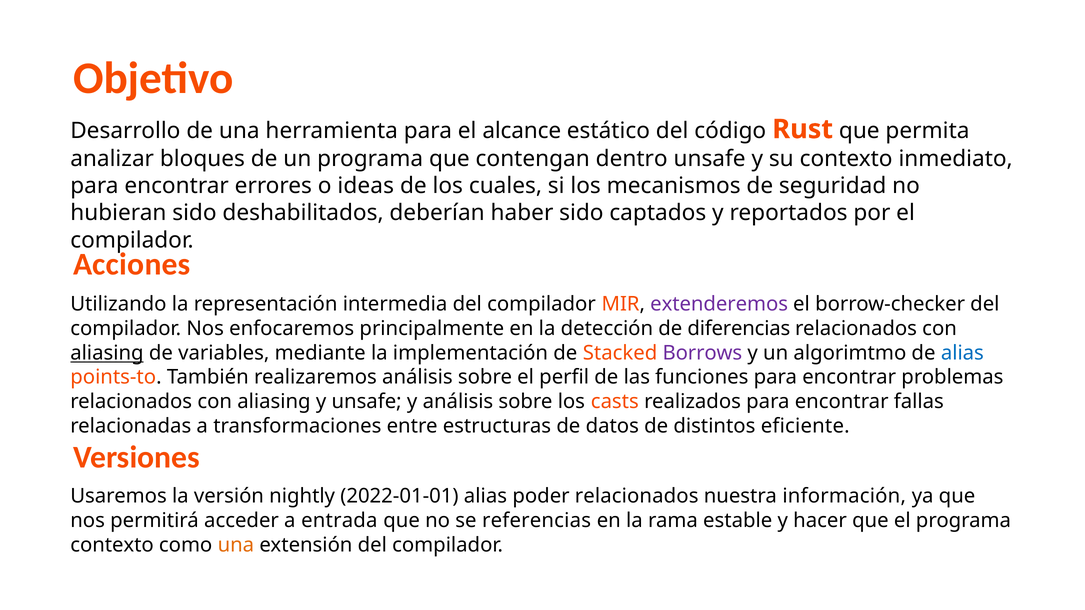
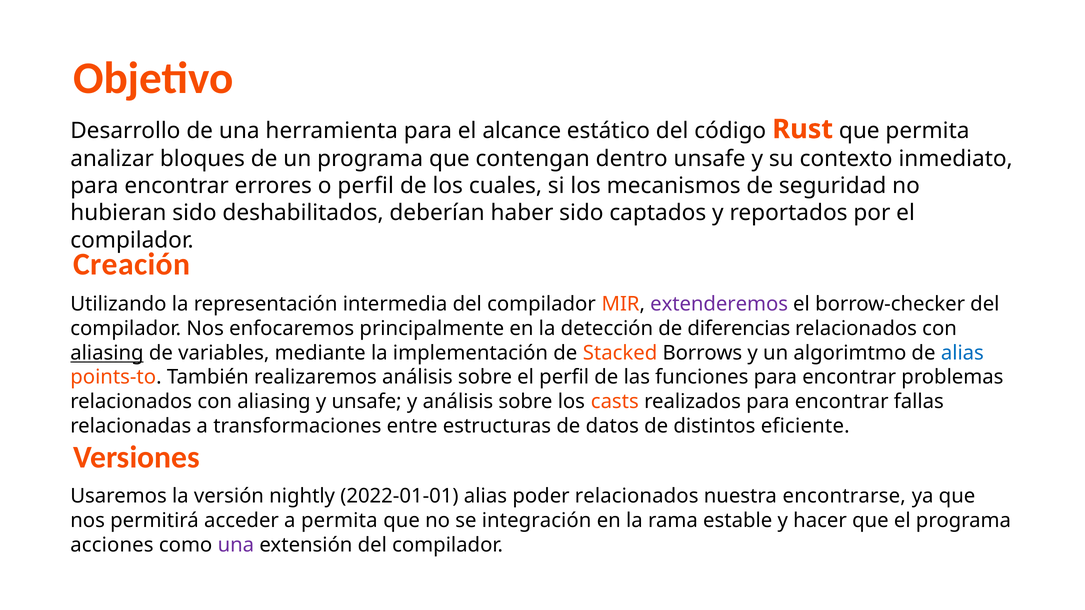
o ideas: ideas -> perfil
Acciones: Acciones -> Creación
Borrows colour: purple -> black
información: información -> encontrarse
a entrada: entrada -> permita
referencias: referencias -> integración
contexto at (112, 545): contexto -> acciones
una at (236, 545) colour: orange -> purple
